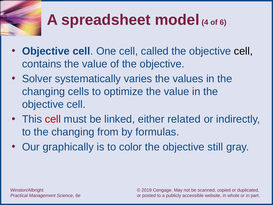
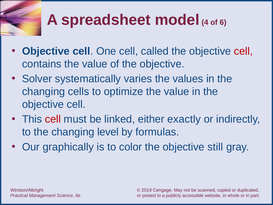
cell at (243, 51) colour: black -> red
related: related -> exactly
from: from -> level
